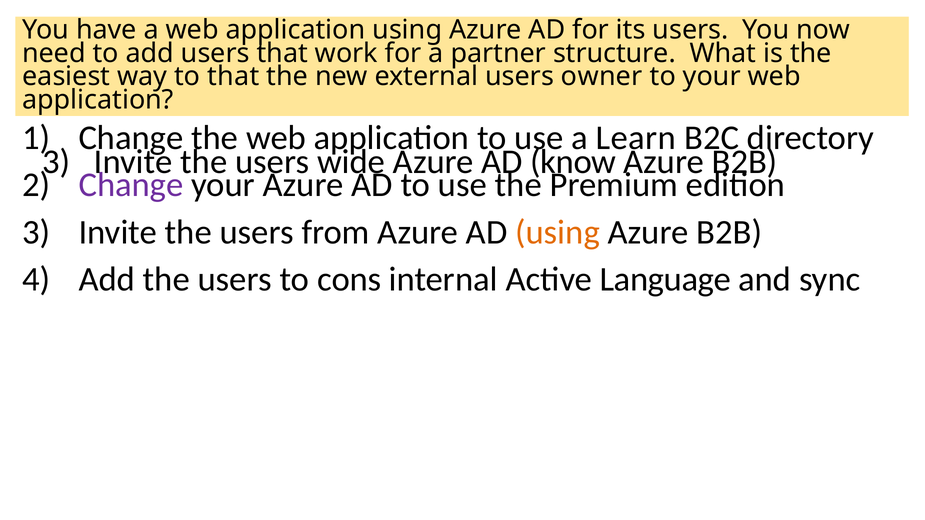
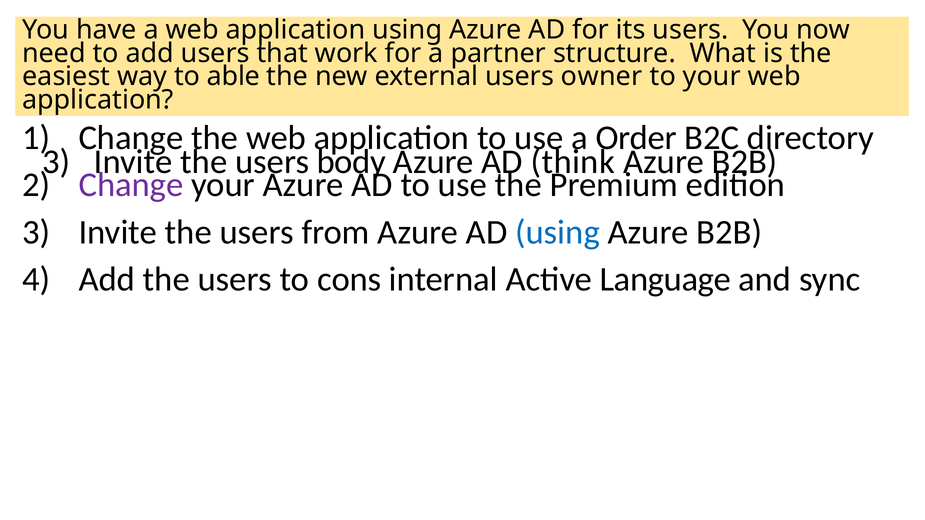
to that: that -> able
Learn: Learn -> Order
wide: wide -> body
know: know -> think
using at (558, 232) colour: orange -> blue
